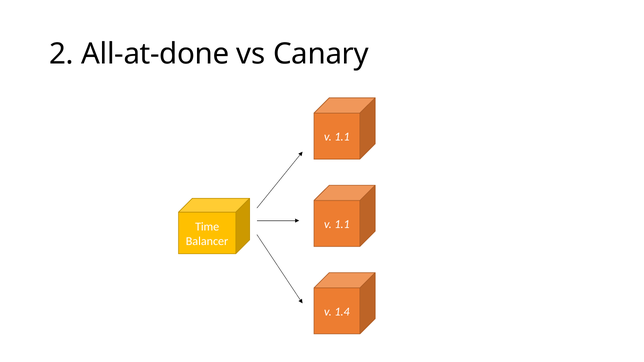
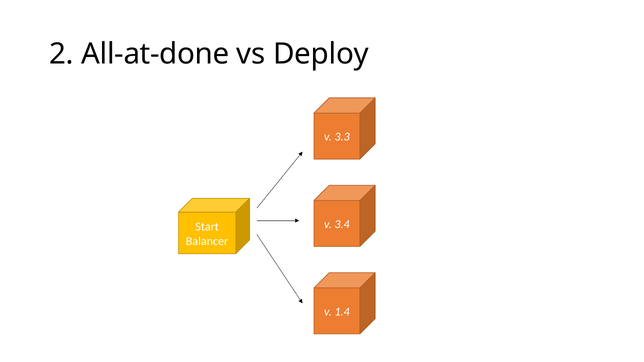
Canary: Canary -> Deploy
1.1 at (342, 137): 1.1 -> 3.3
1.1 at (342, 224): 1.1 -> 3.4
Time: Time -> Start
